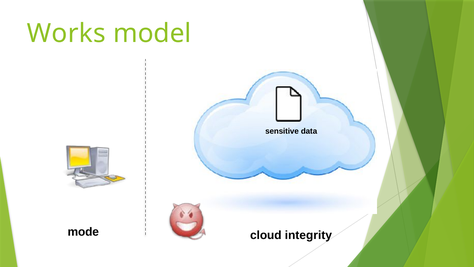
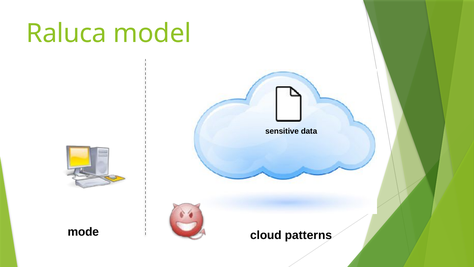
Works: Works -> Raluca
integrity: integrity -> patterns
